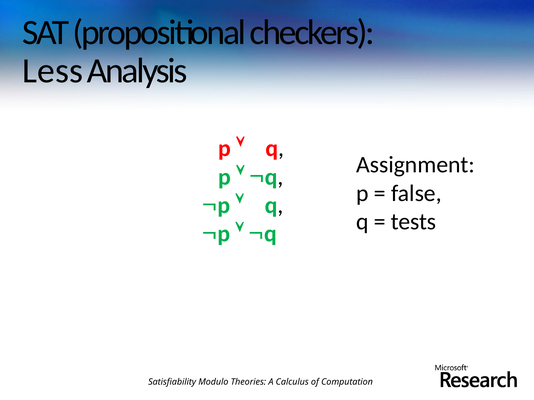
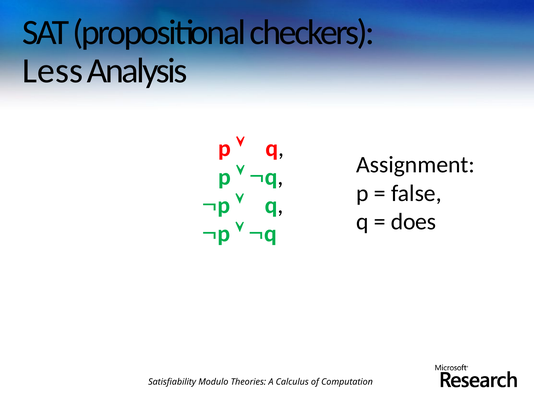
tests: tests -> does
